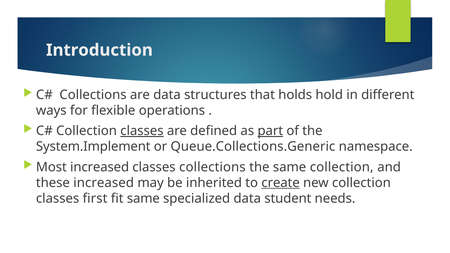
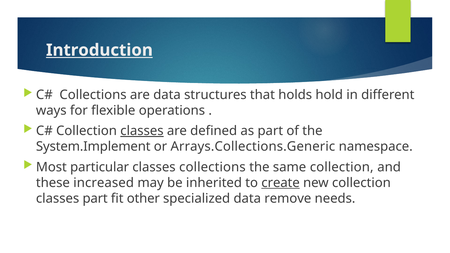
Introduction underline: none -> present
part at (270, 131) underline: present -> none
Queue.Collections.Generic: Queue.Collections.Generic -> Arrays.Collections.Generic
Most increased: increased -> particular
classes first: first -> part
fit same: same -> other
student: student -> remove
